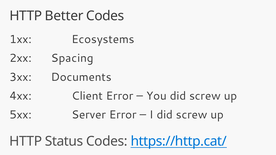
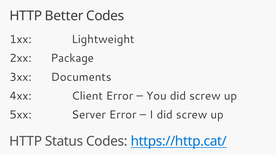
Ecosystems: Ecosystems -> Lightweight
Spacing: Spacing -> Package
